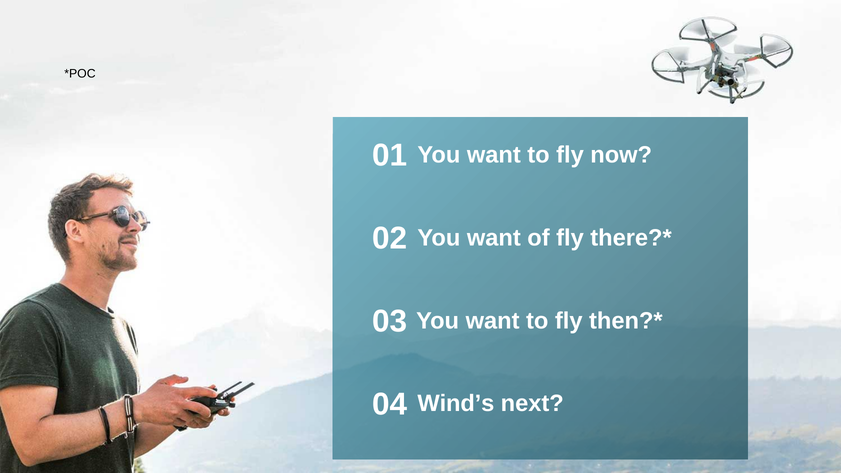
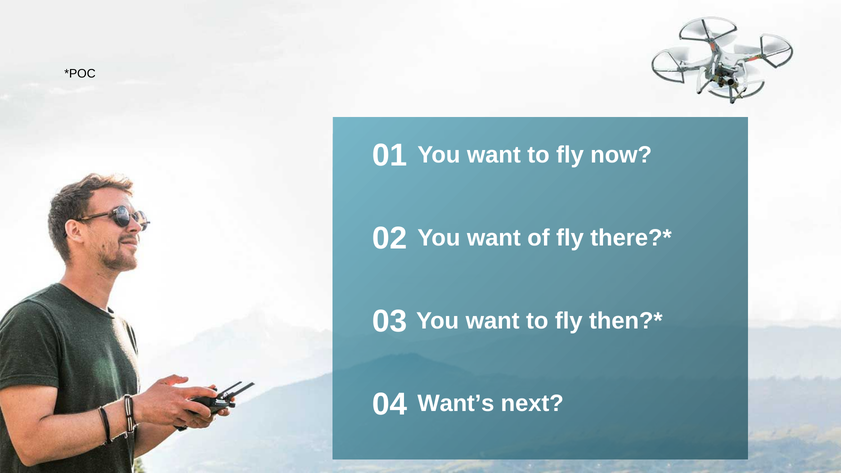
Wind’s: Wind’s -> Want’s
